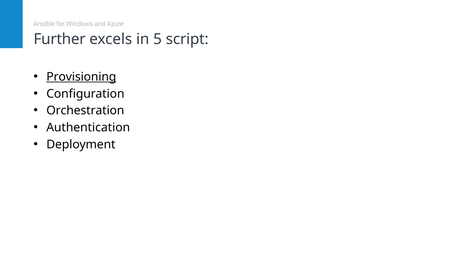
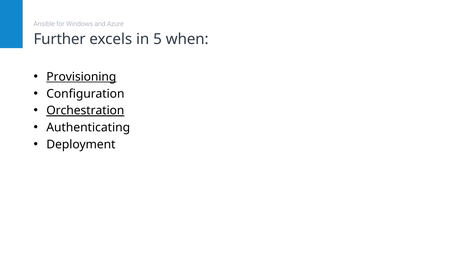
script: script -> when
Orchestration underline: none -> present
Authentication: Authentication -> Authenticating
